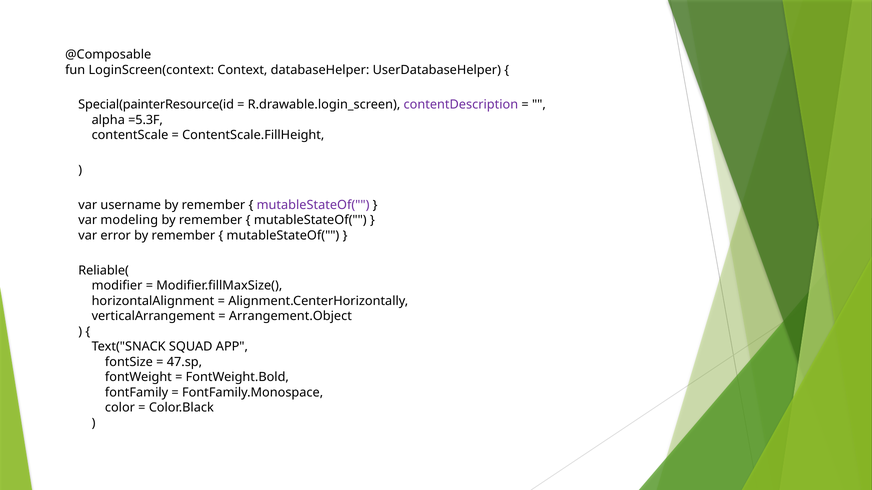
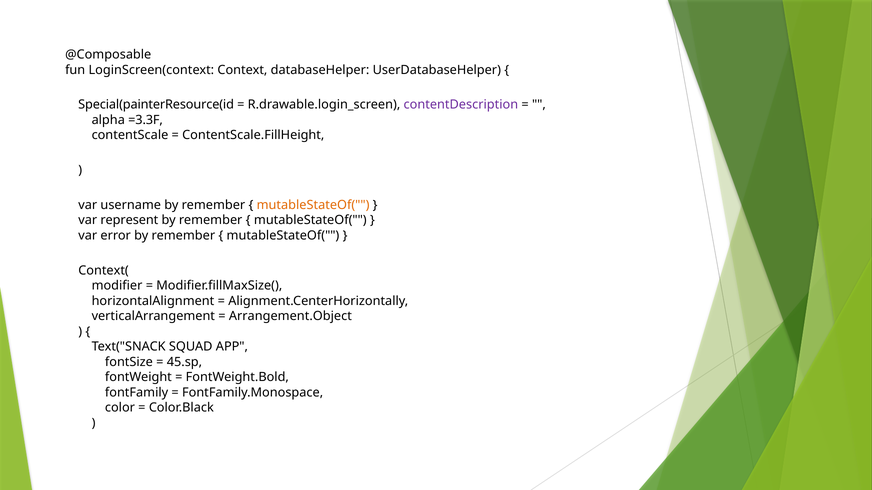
=5.3F: =5.3F -> =3.3F
mutableStateOf( at (313, 205) colour: purple -> orange
modeling: modeling -> represent
Reliable(: Reliable( -> Context(
47.sp: 47.sp -> 45.sp
